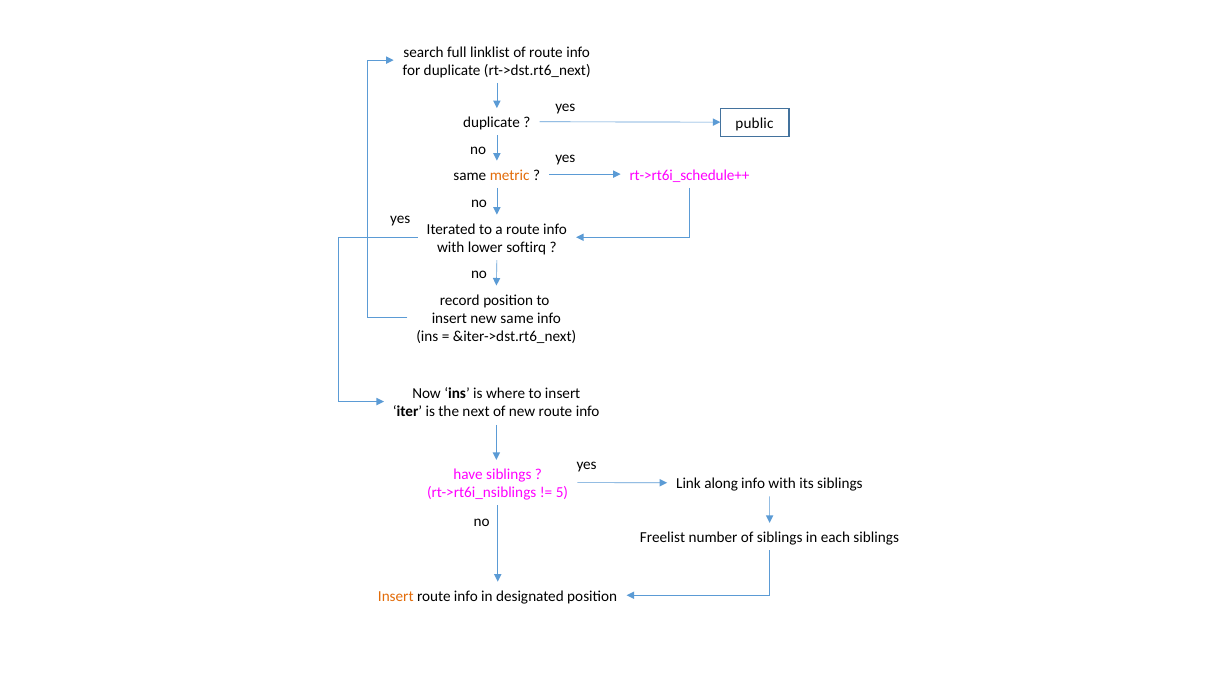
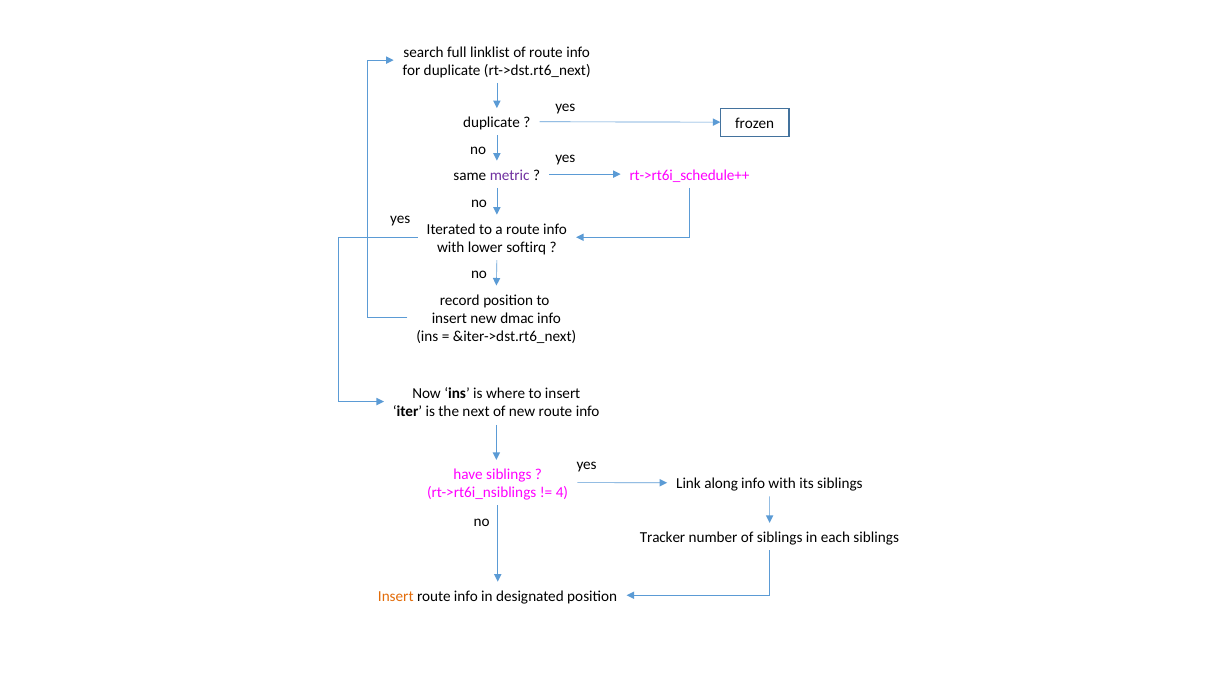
public: public -> frozen
metric colour: orange -> purple
new same: same -> dmac
5: 5 -> 4
Freelist: Freelist -> Tracker
